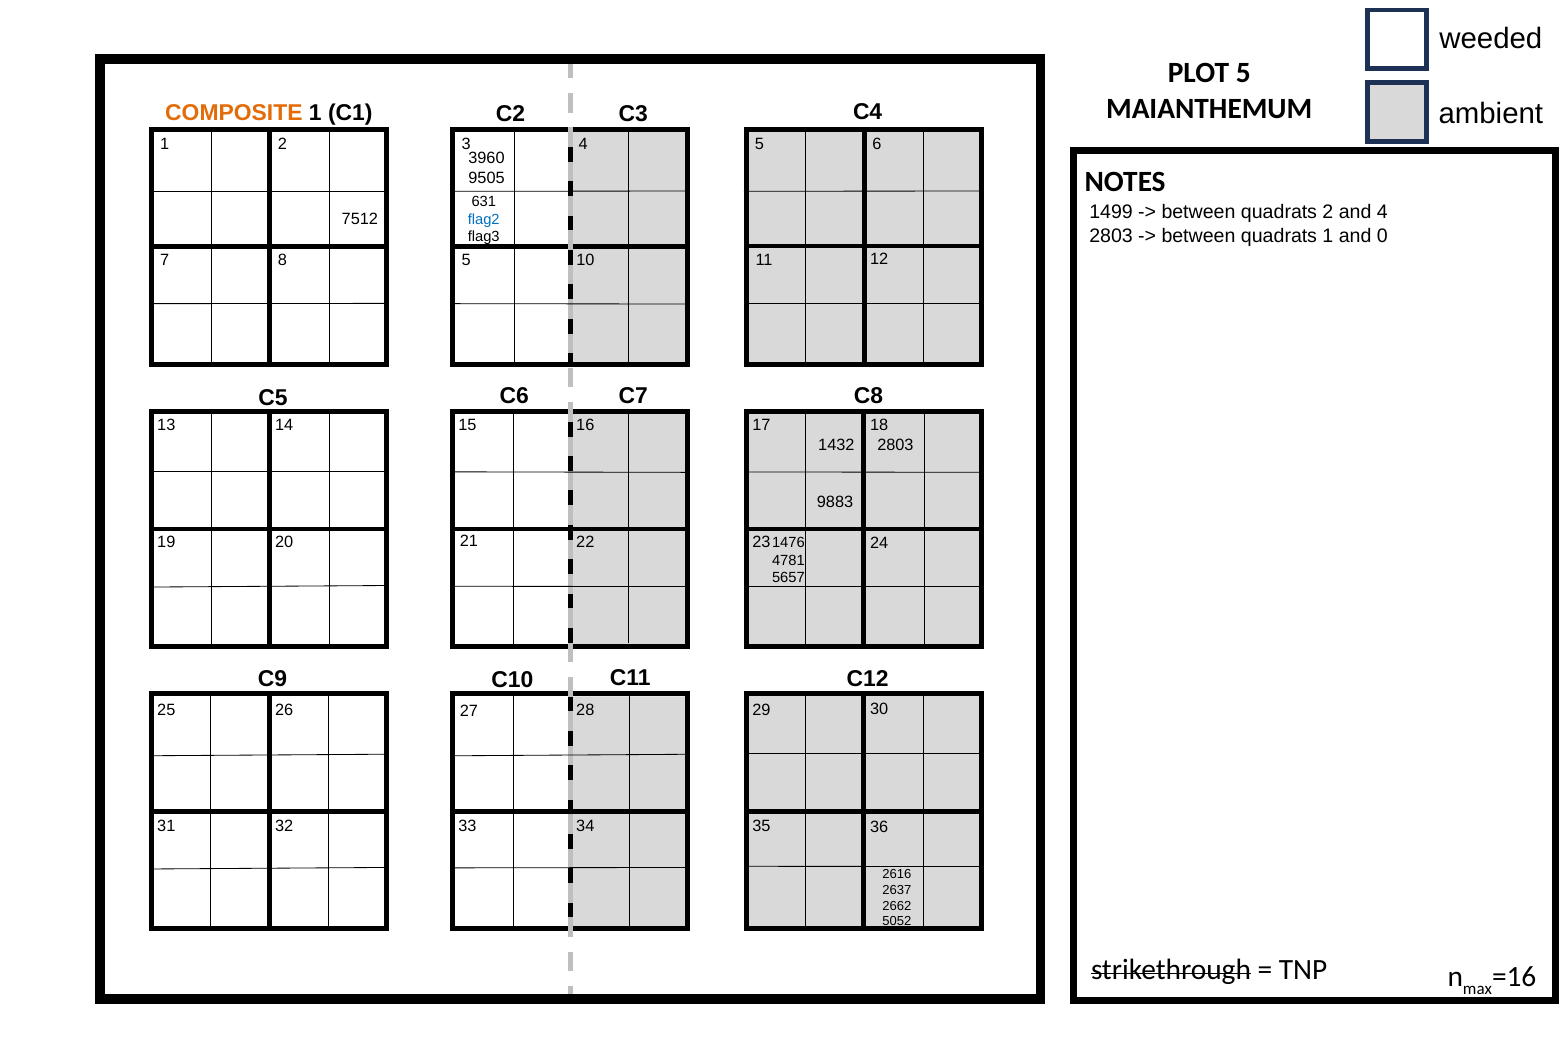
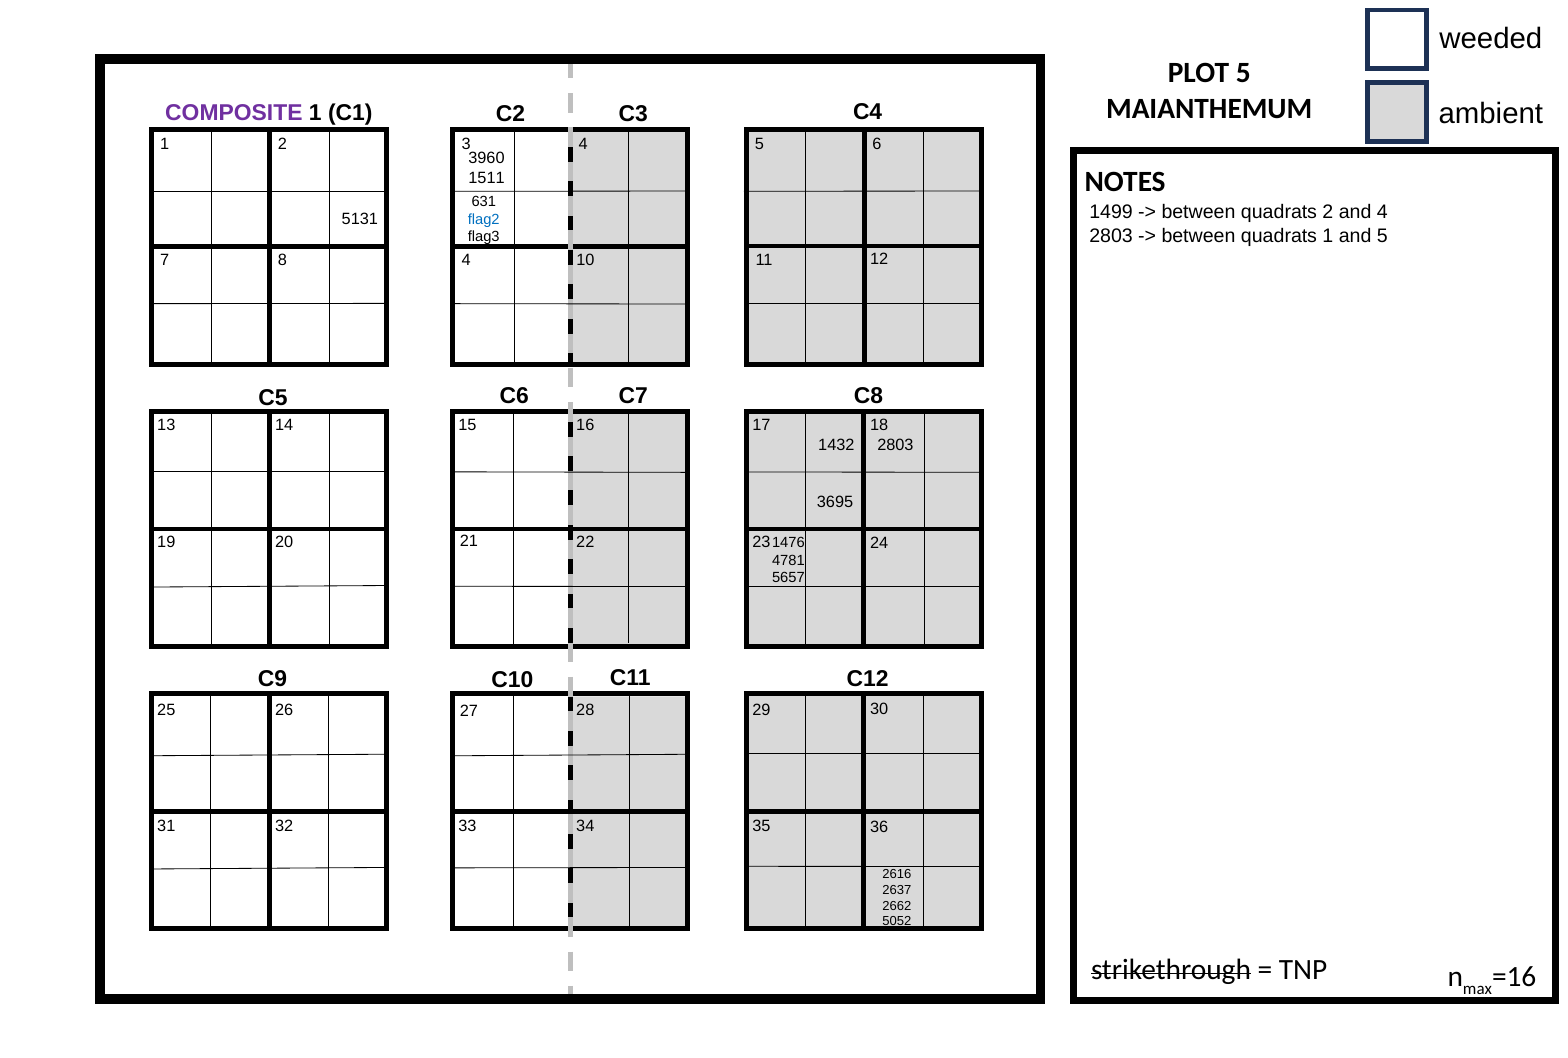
COMPOSITE colour: orange -> purple
9505: 9505 -> 1511
7512: 7512 -> 5131
and 0: 0 -> 5
8 5: 5 -> 4
9883: 9883 -> 3695
